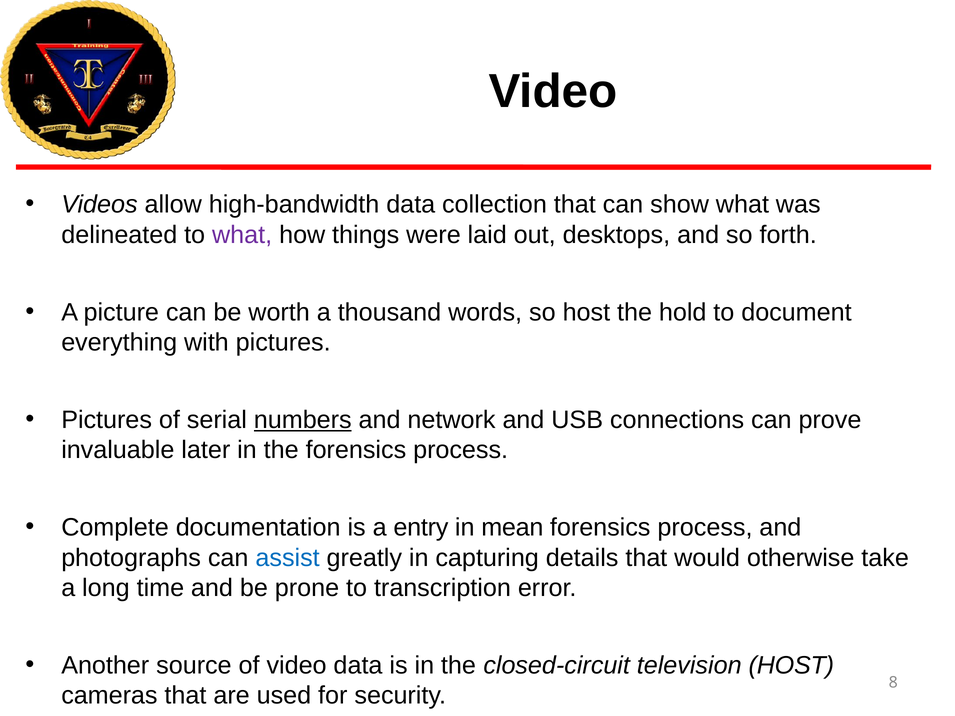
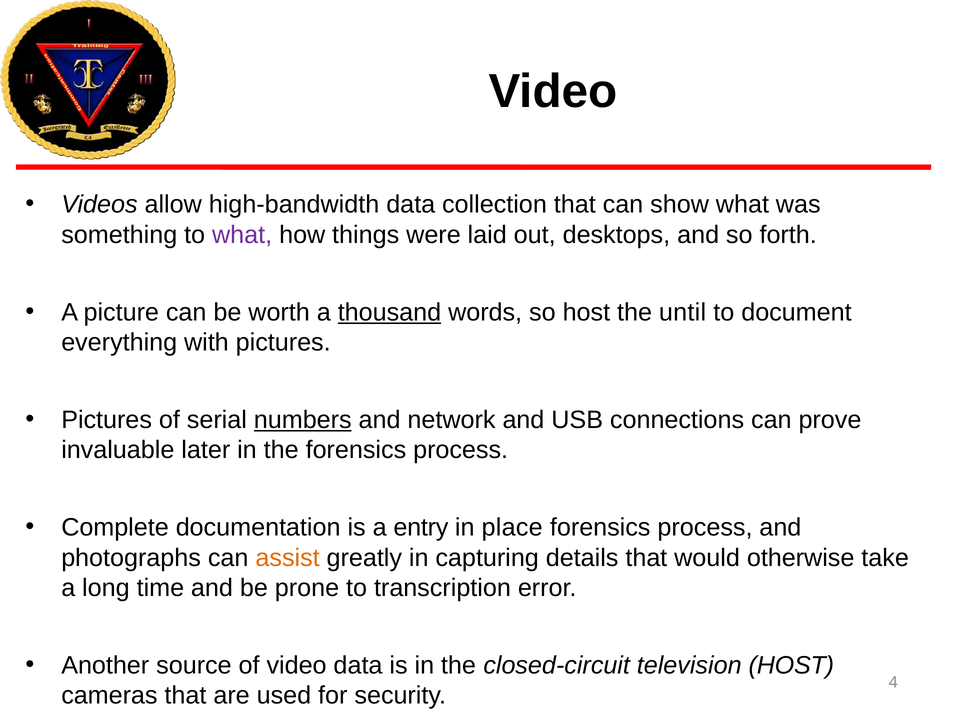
delineated: delineated -> something
thousand underline: none -> present
hold: hold -> until
mean: mean -> place
assist colour: blue -> orange
8: 8 -> 4
